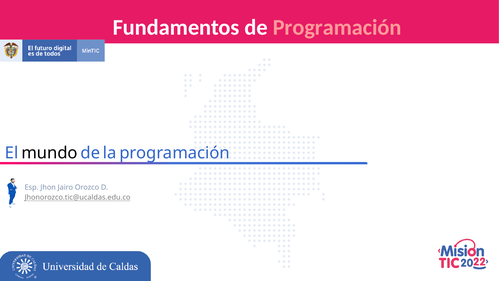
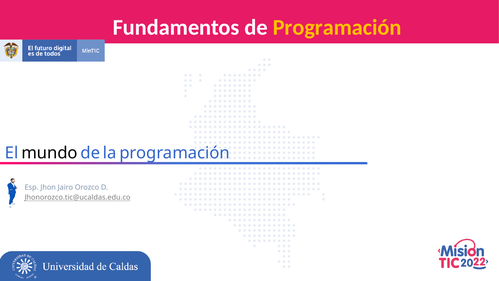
Programación at (337, 28) colour: pink -> yellow
